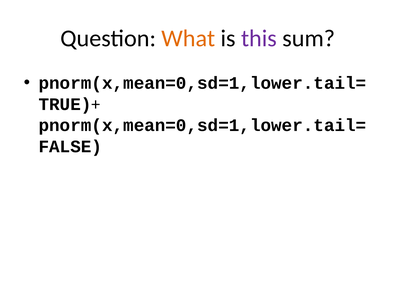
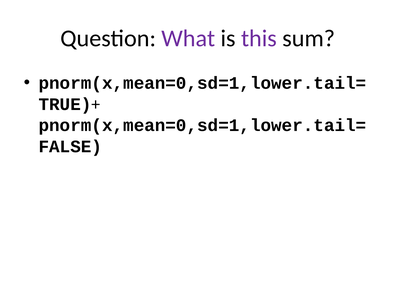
What colour: orange -> purple
